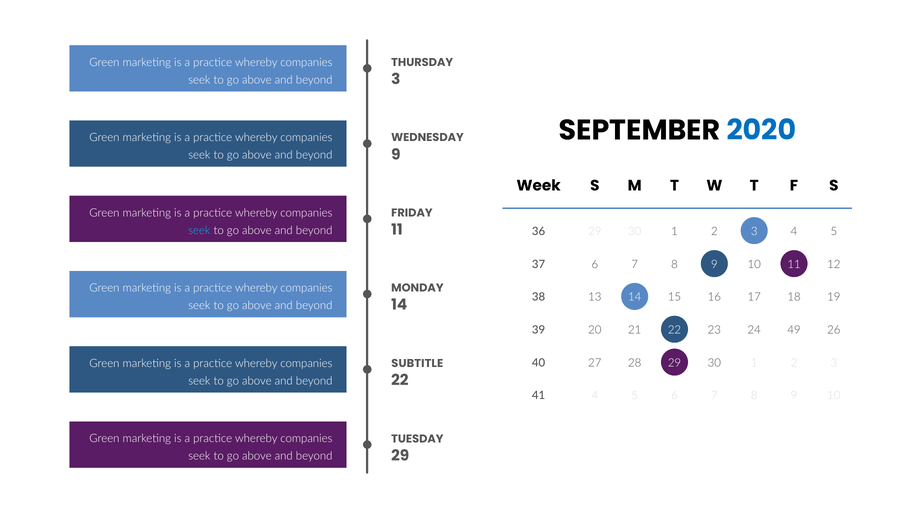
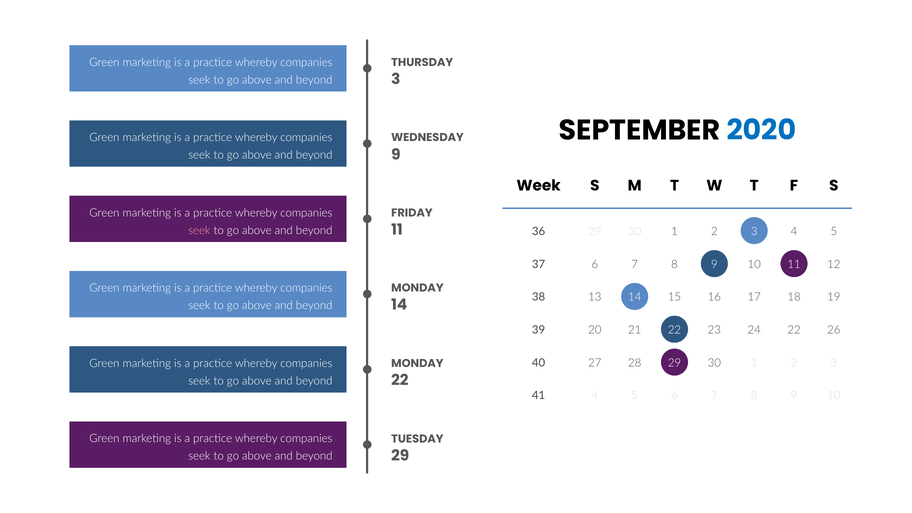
seek at (199, 230) colour: light blue -> pink
24 49: 49 -> 22
SUBTITLE at (417, 363): SUBTITLE -> MONDAY
